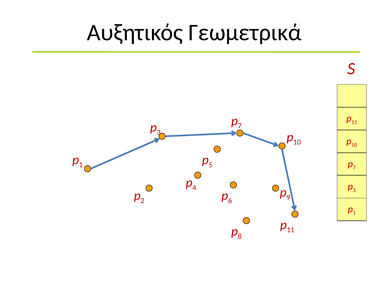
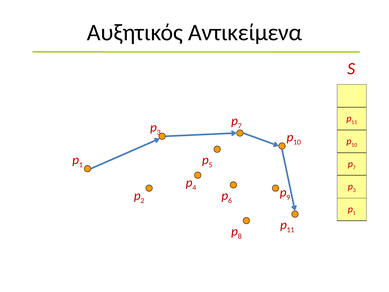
Γεωμετρικά: Γεωμετρικά -> Αντικείμενα
